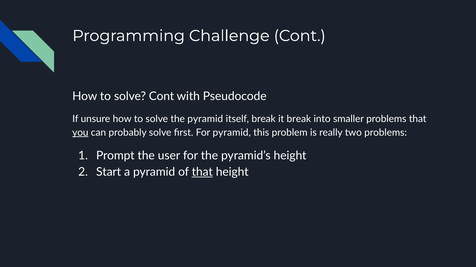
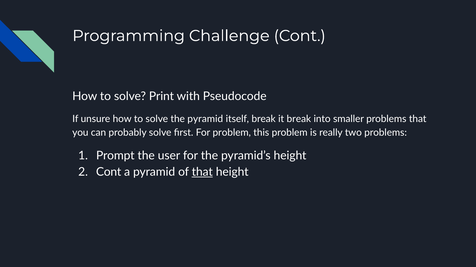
solve Cont: Cont -> Print
you underline: present -> none
For pyramid: pyramid -> problem
Start at (109, 173): Start -> Cont
